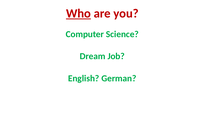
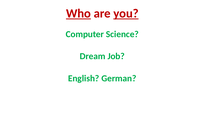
you underline: none -> present
